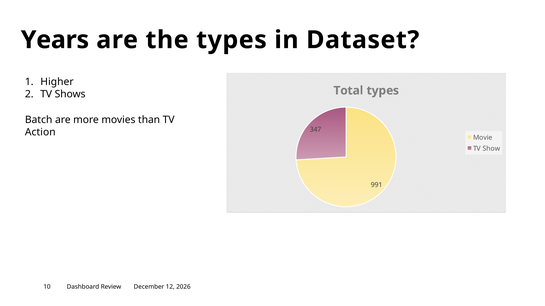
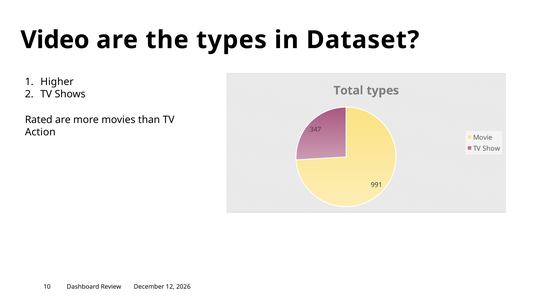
Years: Years -> Video
Batch: Batch -> Rated
